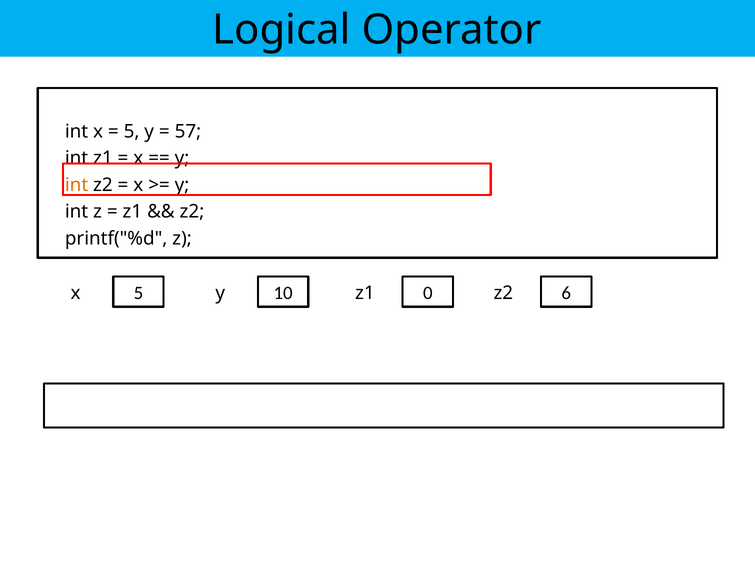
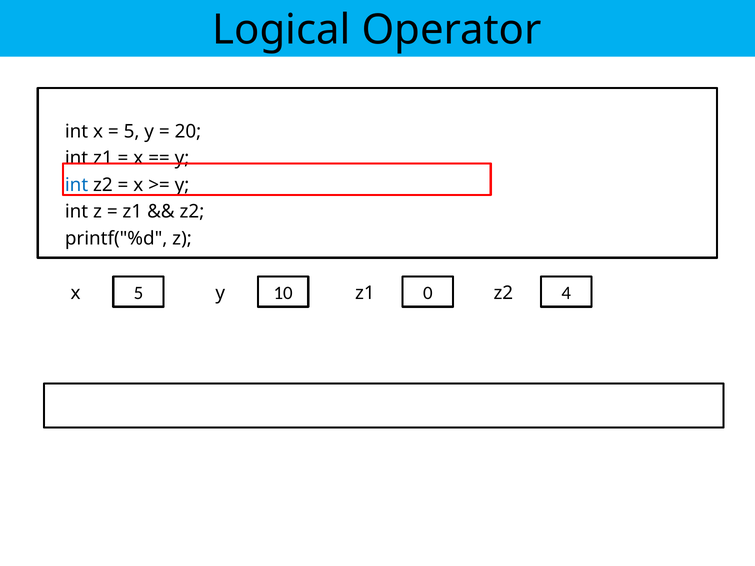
57: 57 -> 20
int at (77, 185) colour: orange -> blue
6: 6 -> 4
